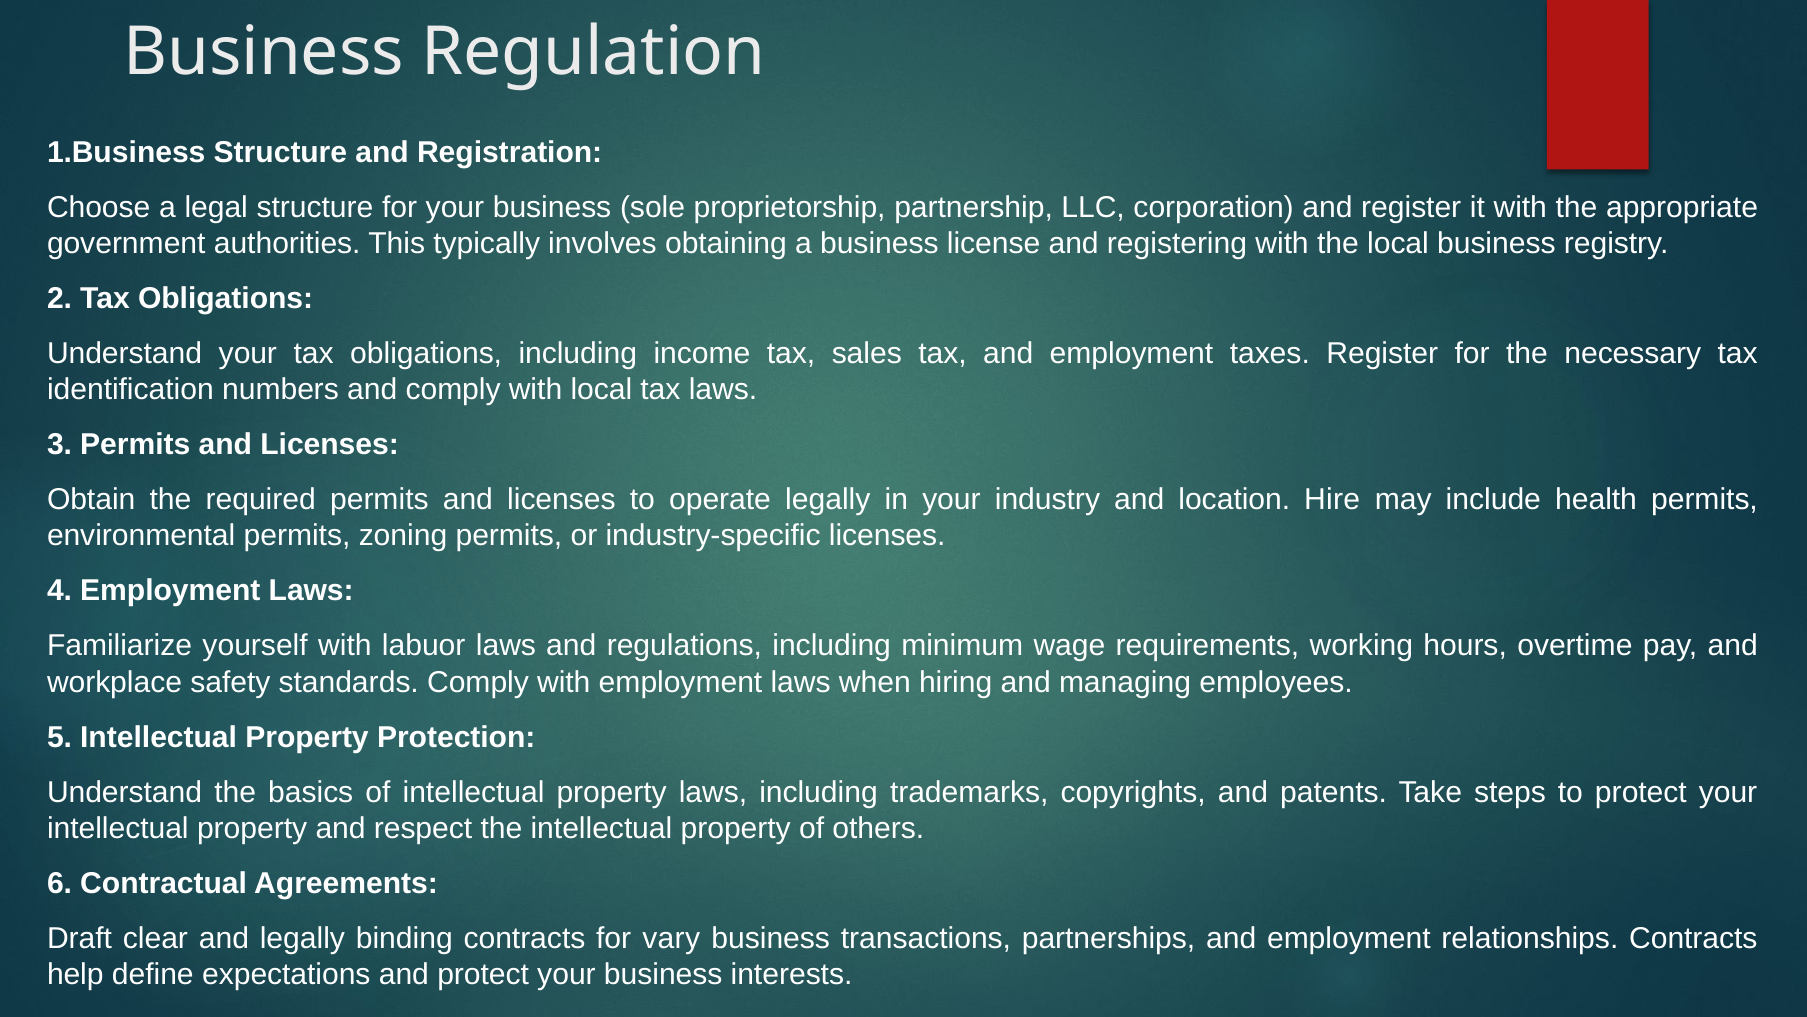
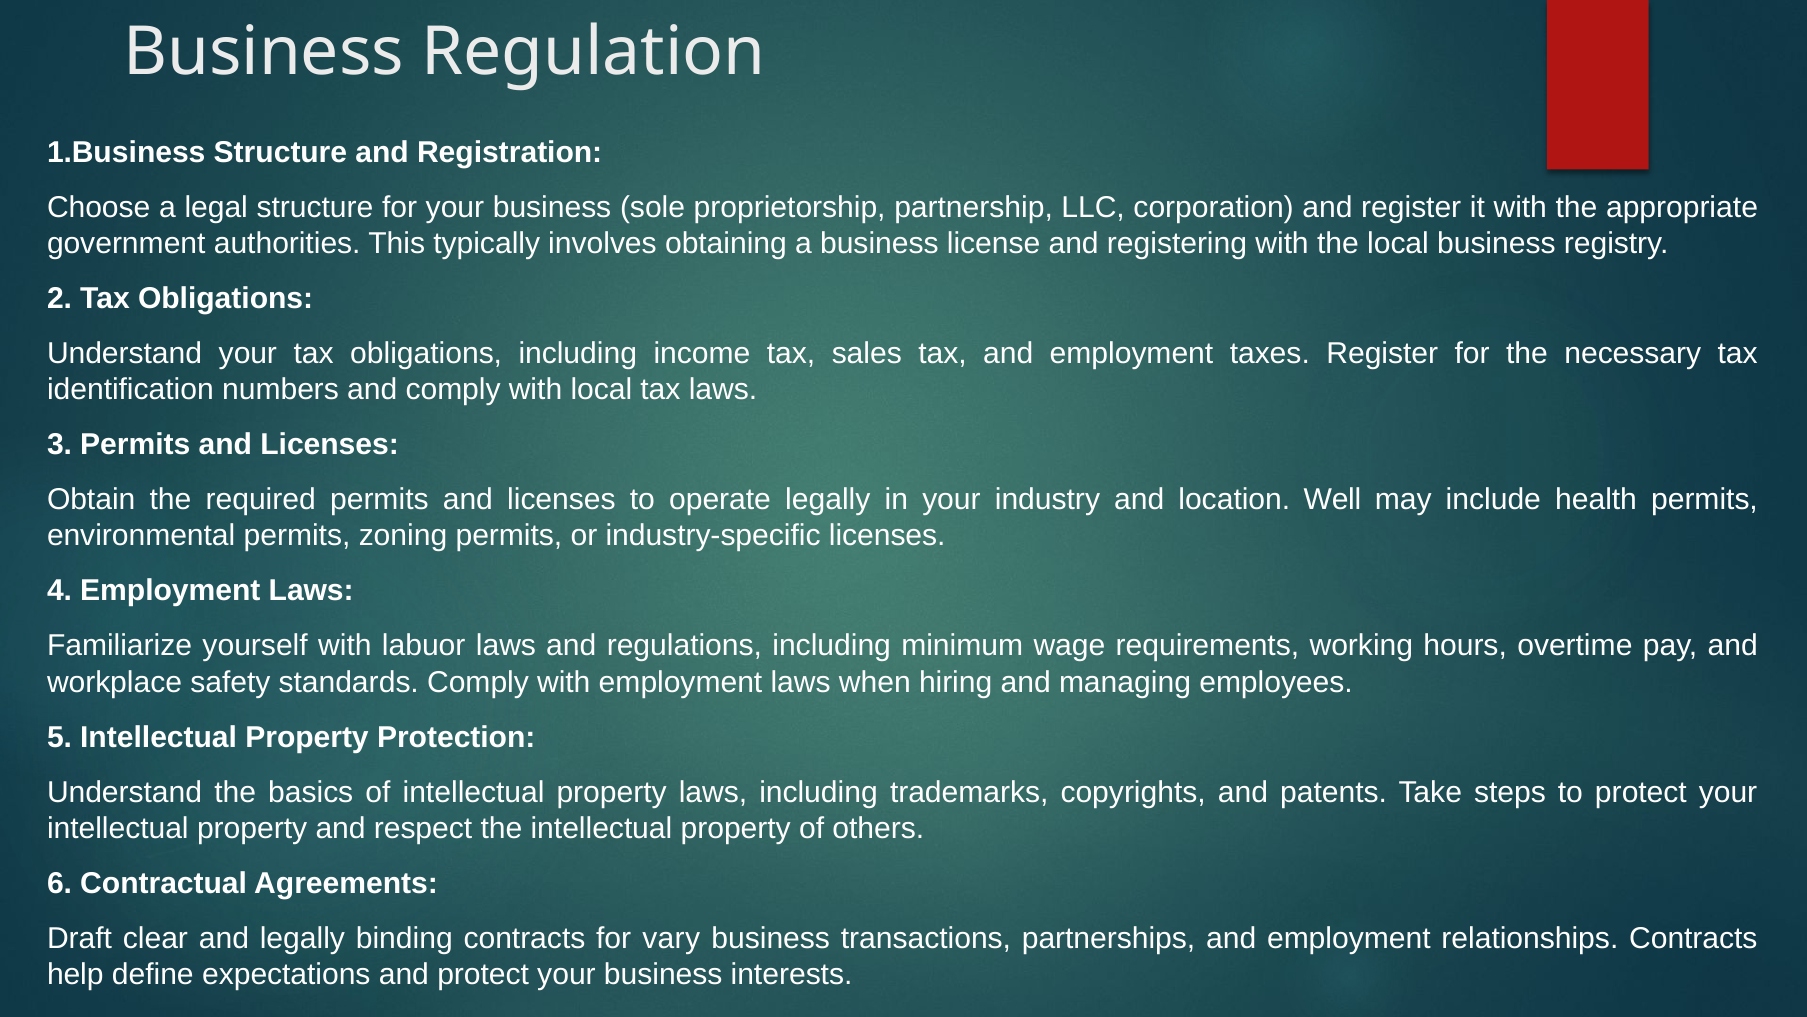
Hire: Hire -> Well
